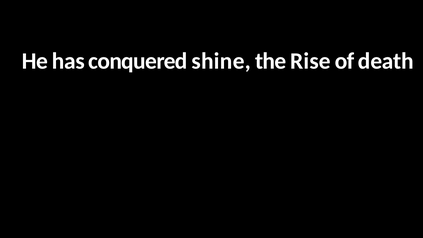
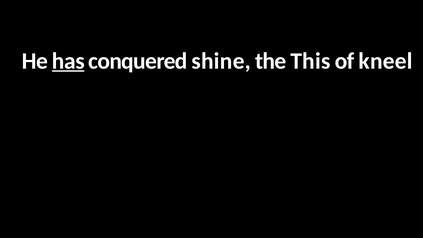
has underline: none -> present
Rise: Rise -> This
death: death -> kneel
